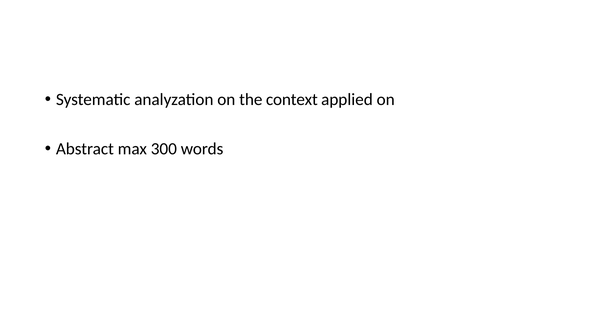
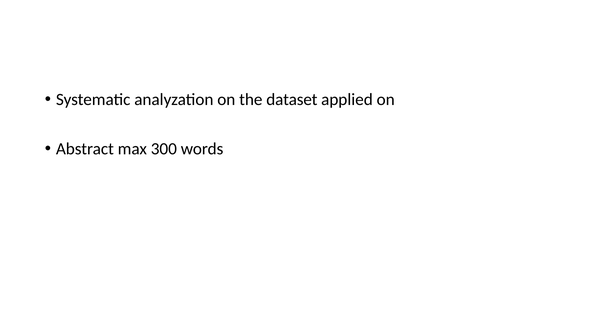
context: context -> dataset
